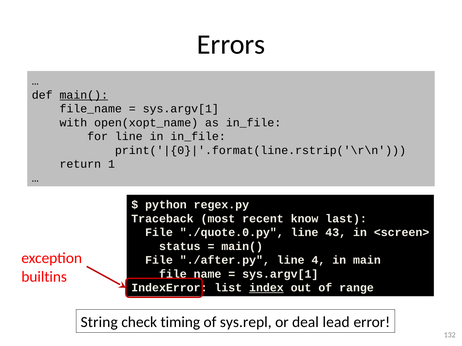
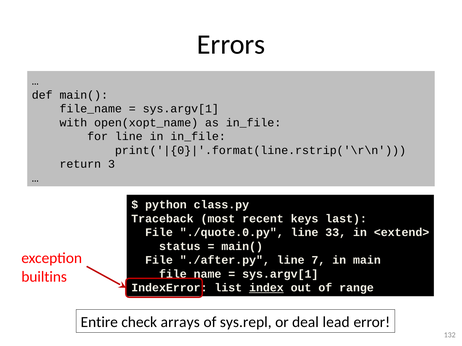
main( at (84, 95) underline: present -> none
1: 1 -> 3
regex.py: regex.py -> class.py
know: know -> keys
43: 43 -> 33
<screen>: <screen> -> <extend>
4: 4 -> 7
String: String -> Entire
timing: timing -> arrays
